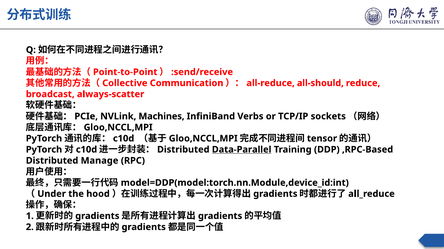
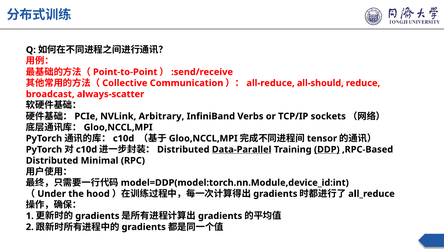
Machines: Machines -> Arbitrary
DDP underline: none -> present
Manage: Manage -> Minimal
